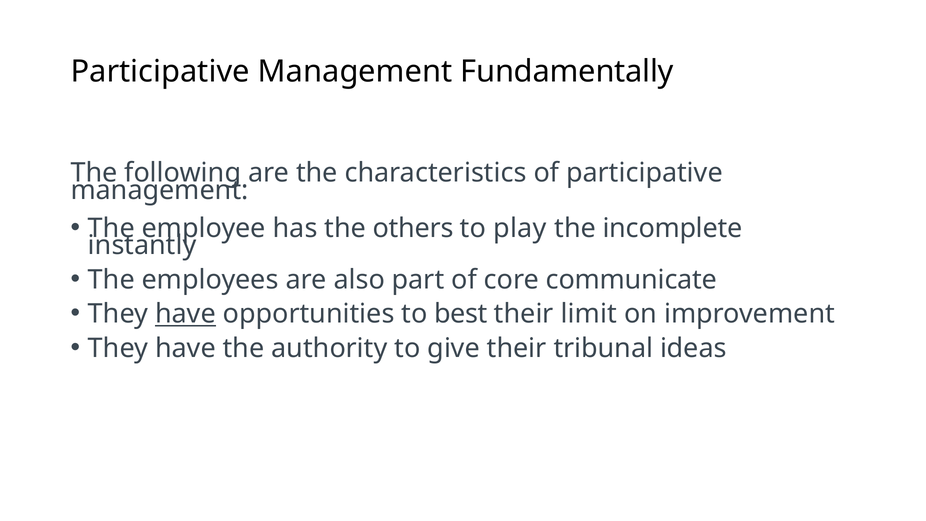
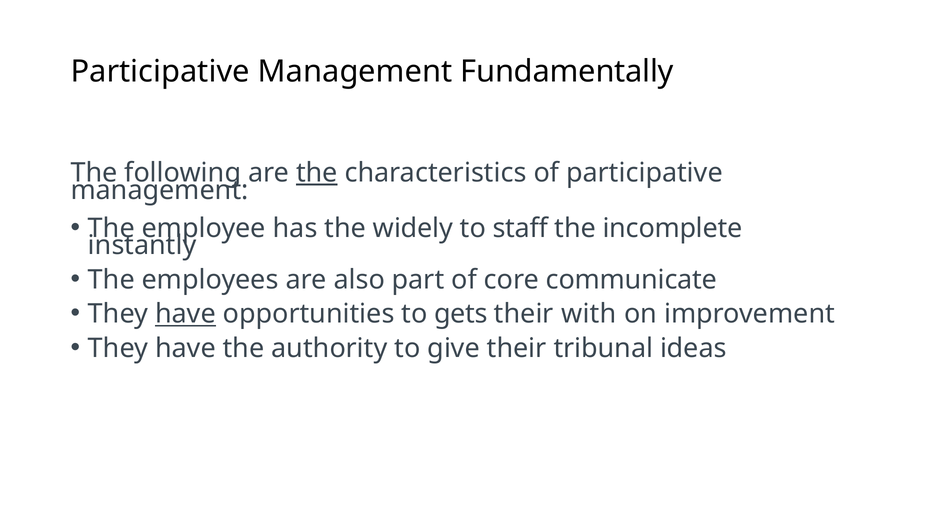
the at (317, 173) underline: none -> present
others: others -> widely
play: play -> staff
best: best -> gets
limit: limit -> with
